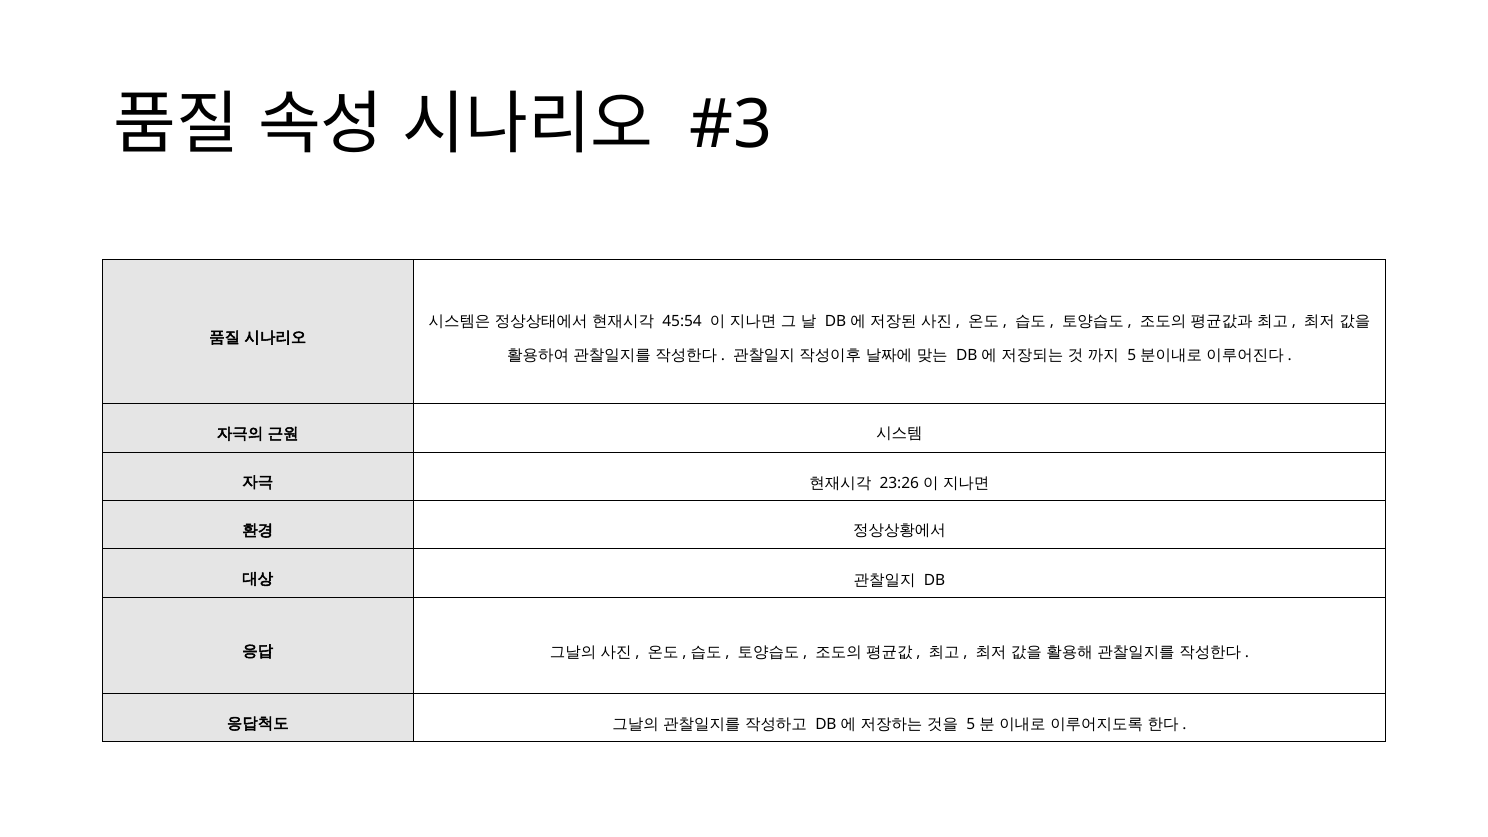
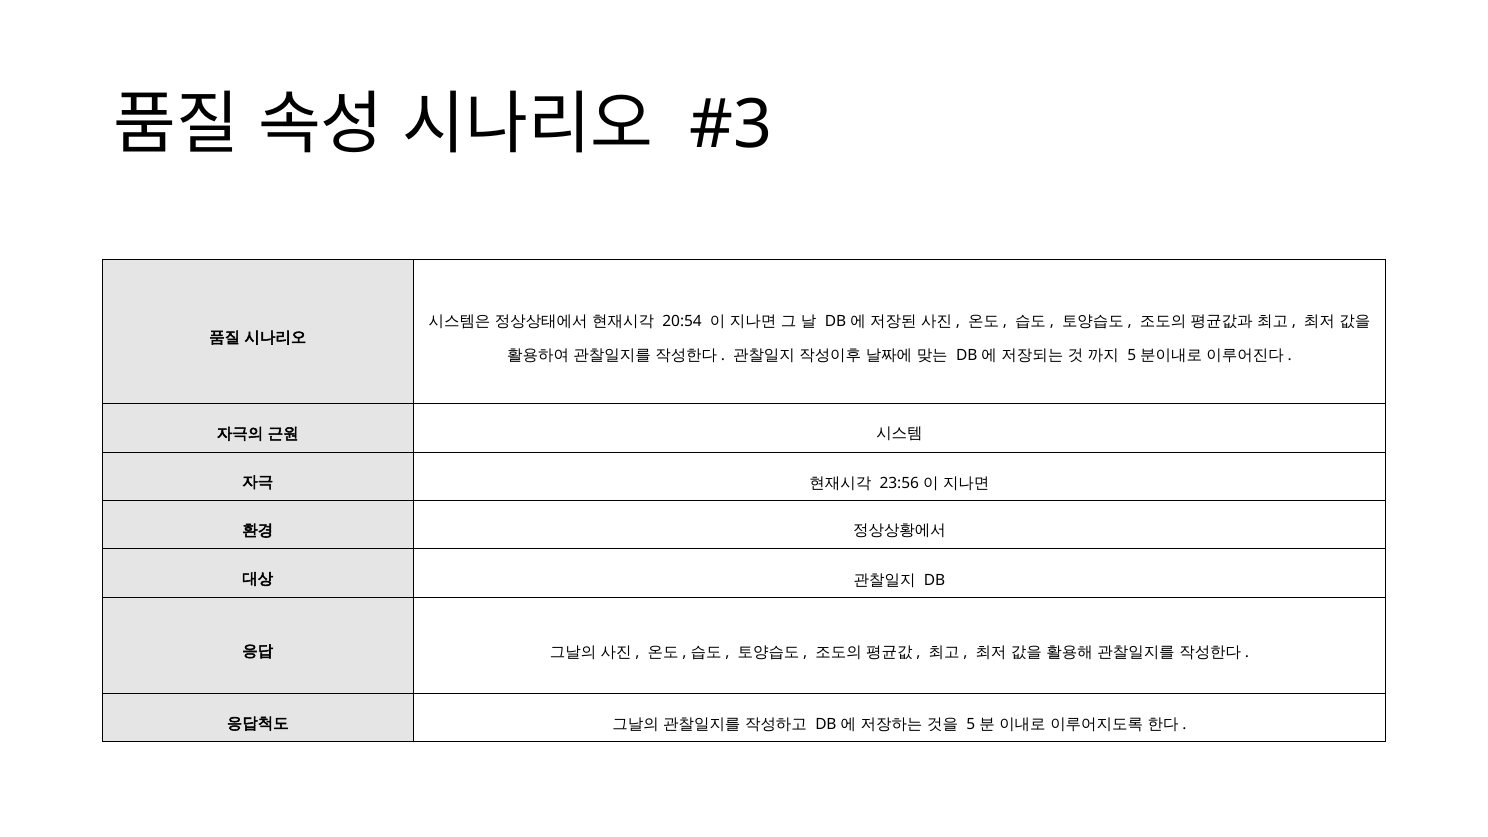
45:54: 45:54 -> 20:54
23:26: 23:26 -> 23:56
